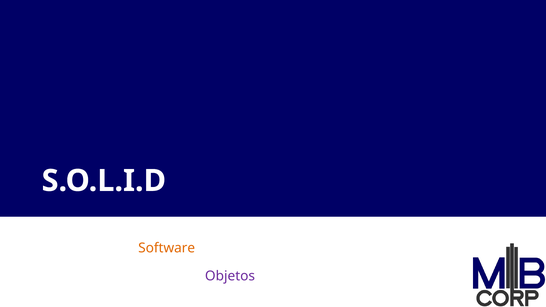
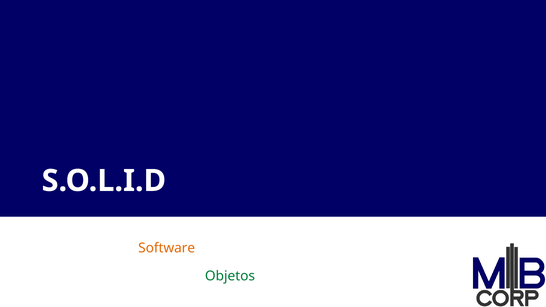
Objetos colour: purple -> green
